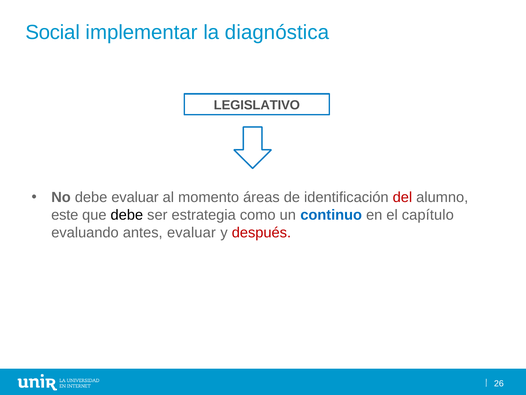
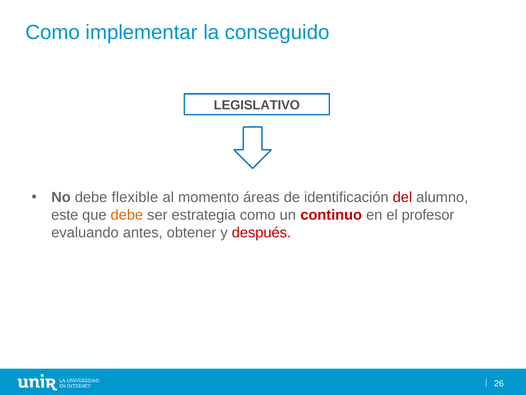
Social at (53, 32): Social -> Como
diagnóstica: diagnóstica -> conseguido
debe evaluar: evaluar -> flexible
debe at (127, 215) colour: black -> orange
continuo colour: blue -> red
capítulo: capítulo -> profesor
antes evaluar: evaluar -> obtener
